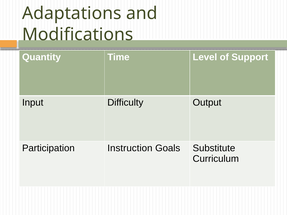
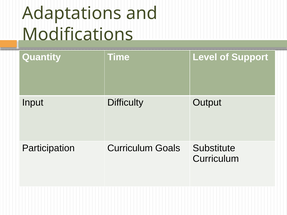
Participation Instruction: Instruction -> Curriculum
